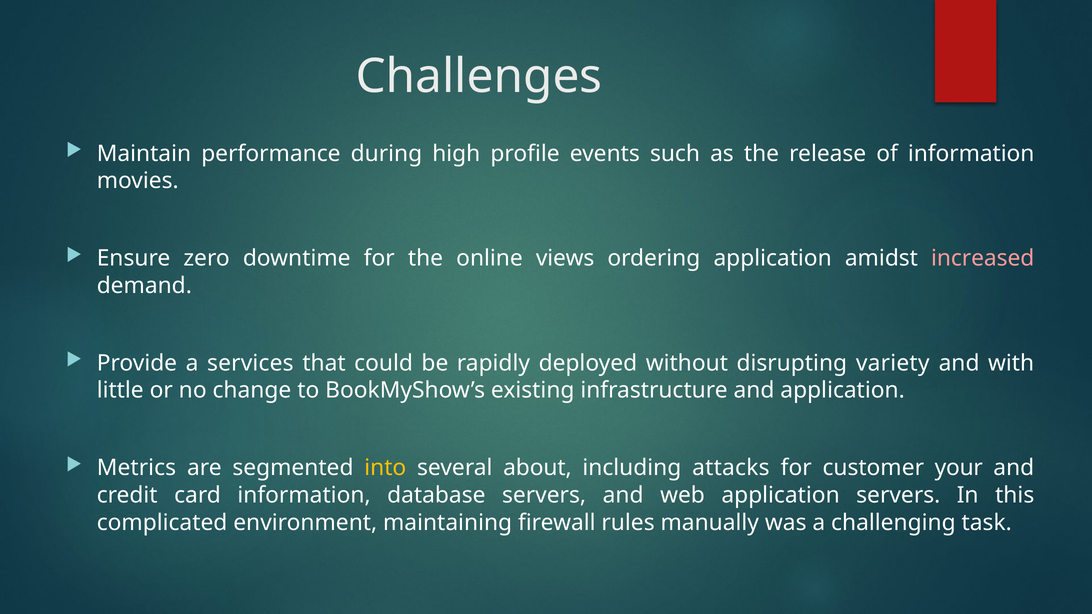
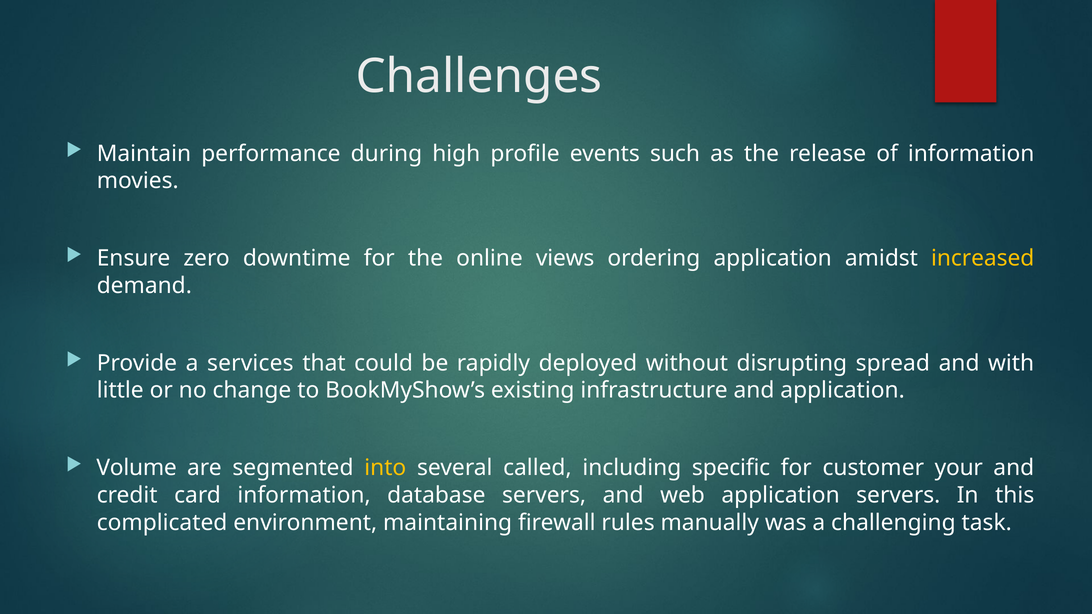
increased colour: pink -> yellow
variety: variety -> spread
Metrics: Metrics -> Volume
about: about -> called
attacks: attacks -> specific
